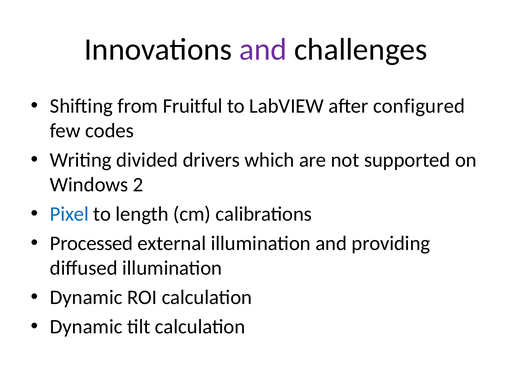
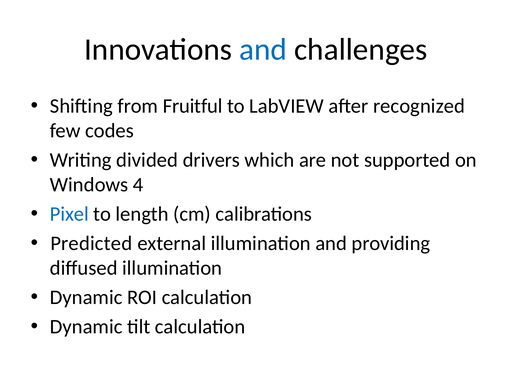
and at (263, 50) colour: purple -> blue
configured: configured -> recognized
2: 2 -> 4
Processed: Processed -> Predicted
